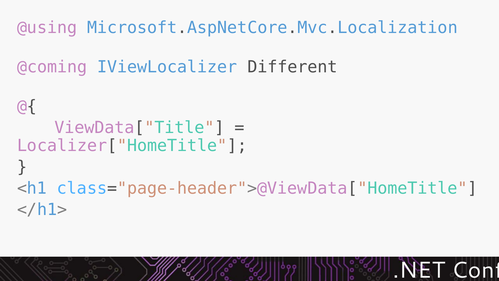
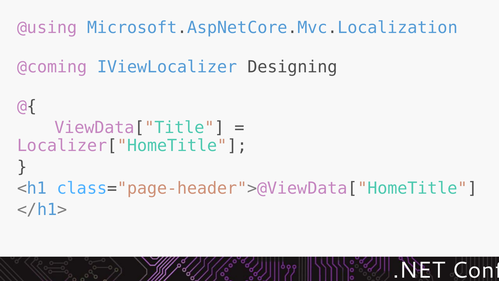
Different: Different -> Designing
